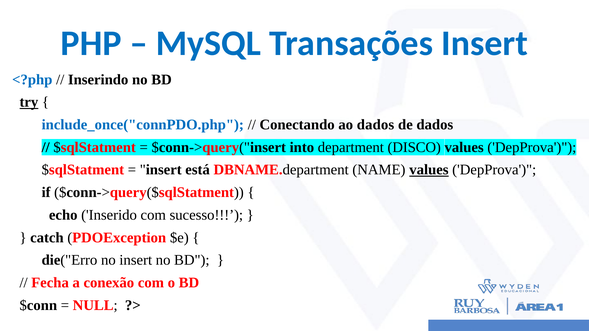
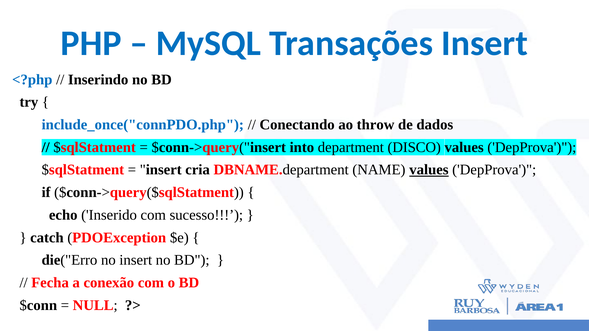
try underline: present -> none
ao dados: dados -> throw
está: está -> cria
